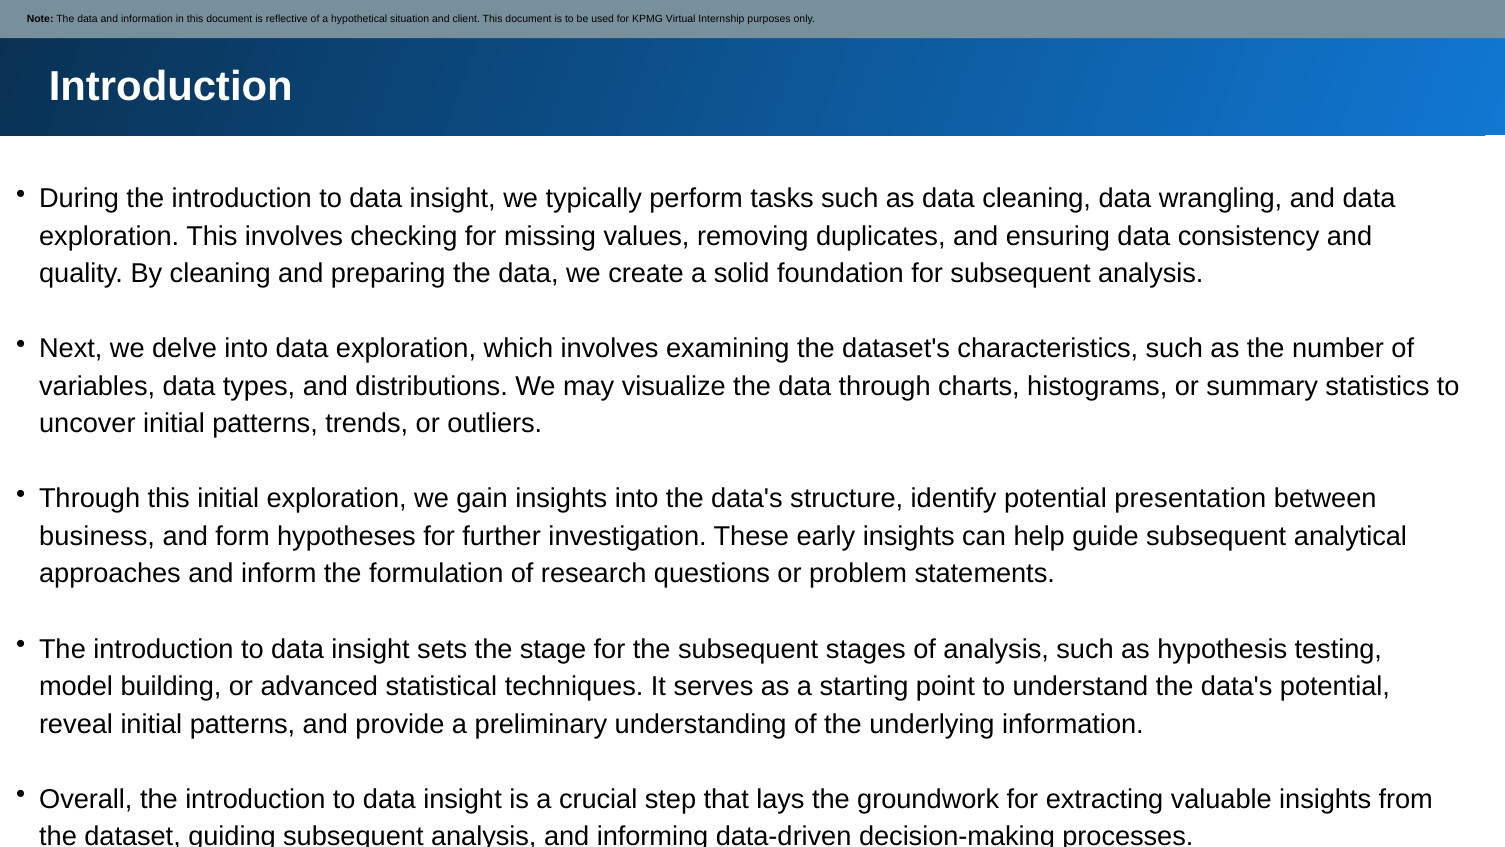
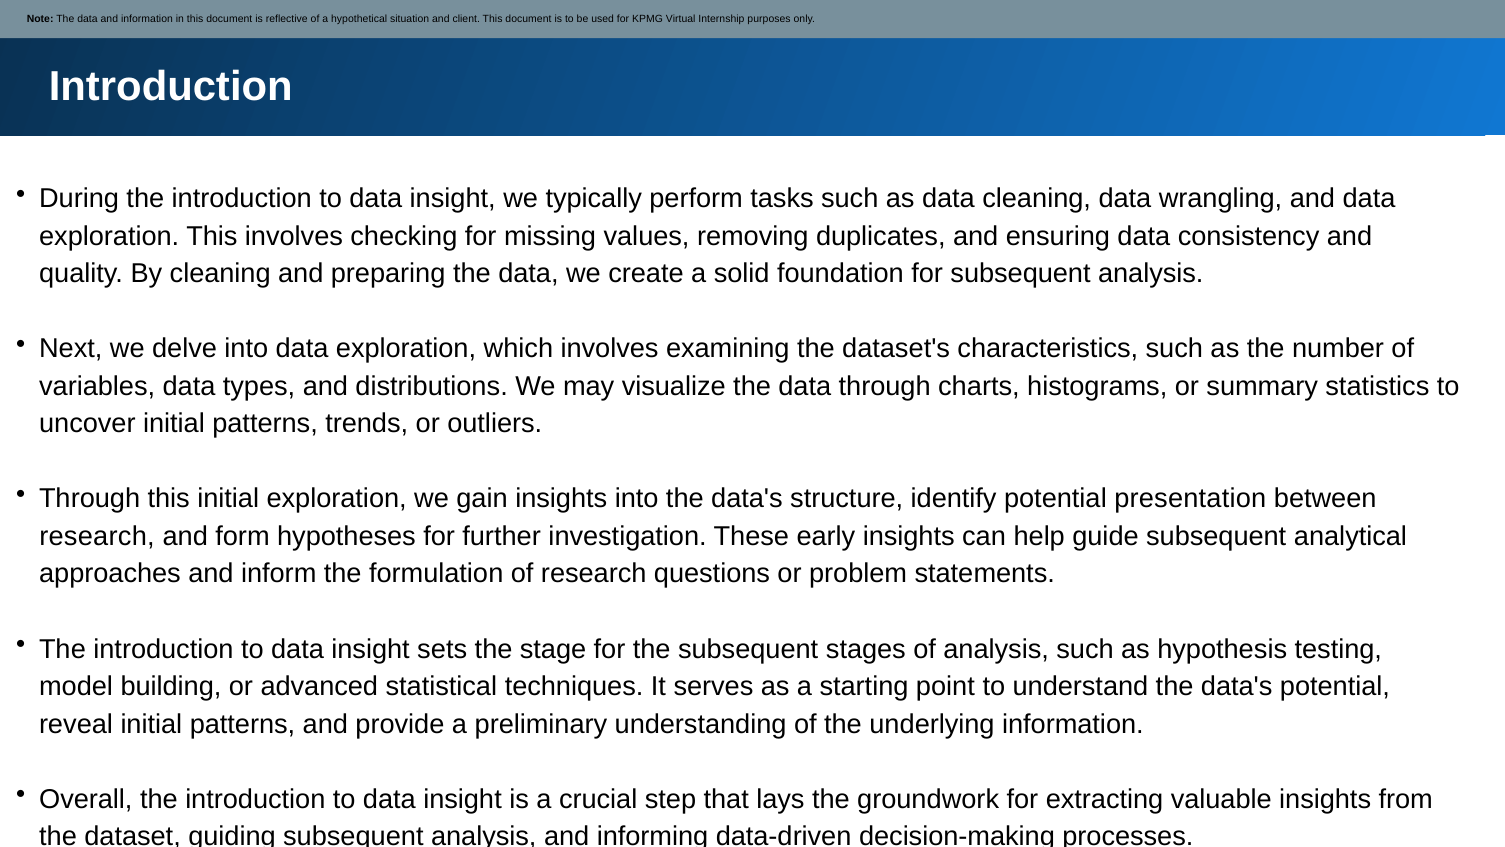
business at (97, 536): business -> research
